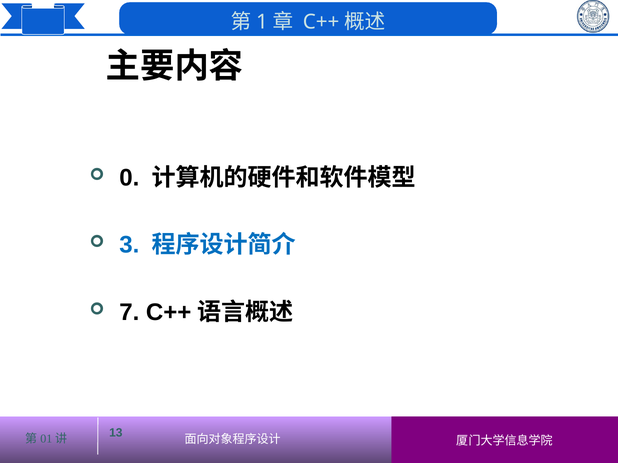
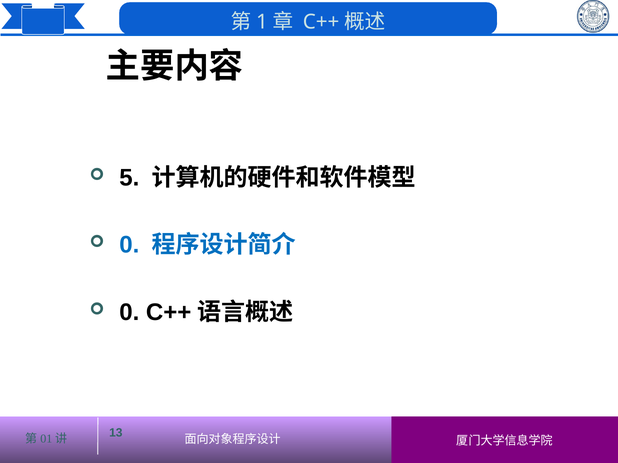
0: 0 -> 5
3 at (129, 245): 3 -> 0
7 at (129, 313): 7 -> 0
